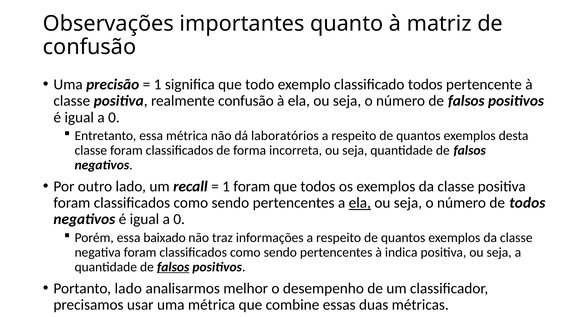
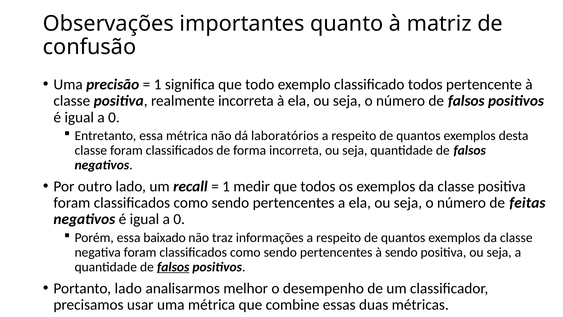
realmente confusão: confusão -> incorreta
1 foram: foram -> medir
ela at (360, 203) underline: present -> none
de todos: todos -> feitas
à indica: indica -> sendo
